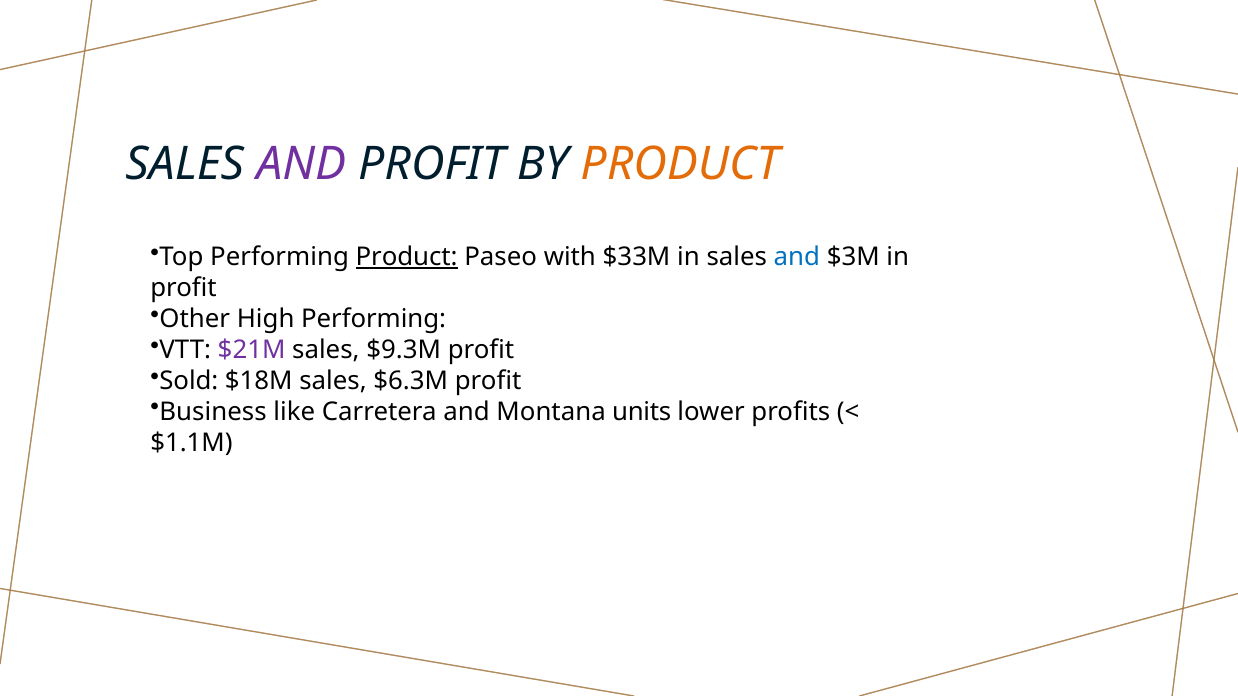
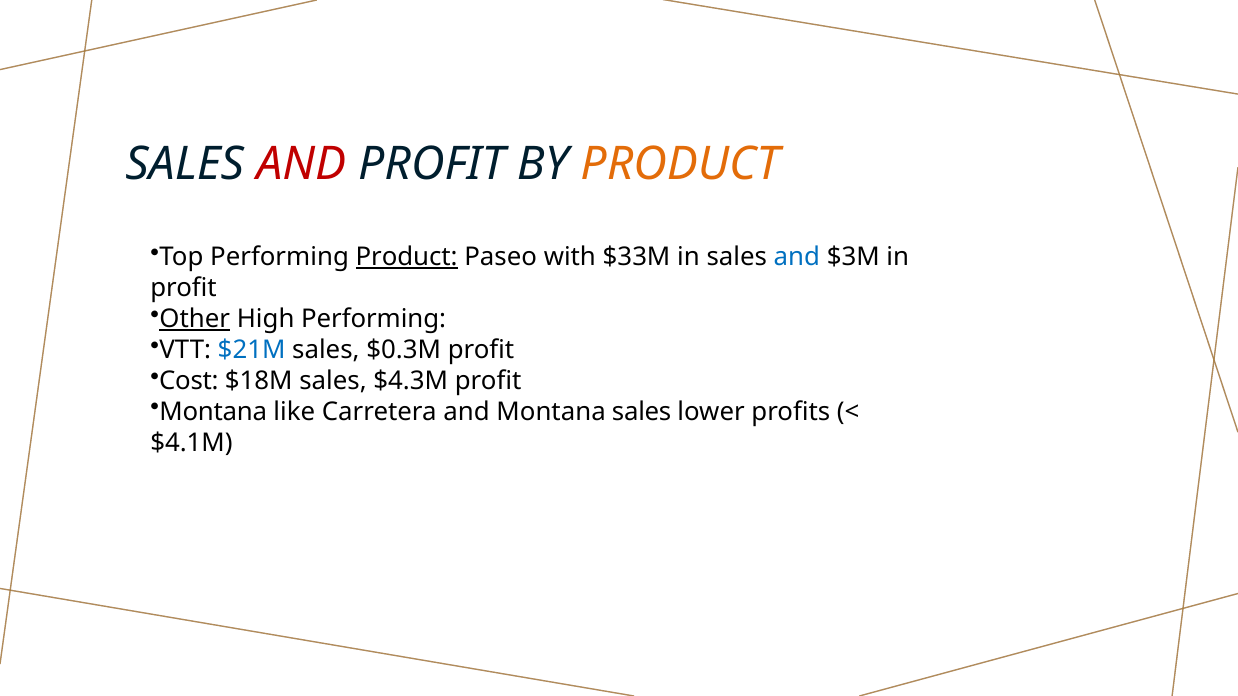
AND at (301, 164) colour: purple -> red
Other underline: none -> present
$21M colour: purple -> blue
$9.3M: $9.3M -> $0.3M
Sold: Sold -> Cost
$6.3M: $6.3M -> $4.3M
Business at (213, 412): Business -> Montana
Montana units: units -> sales
$1.1M: $1.1M -> $4.1M
